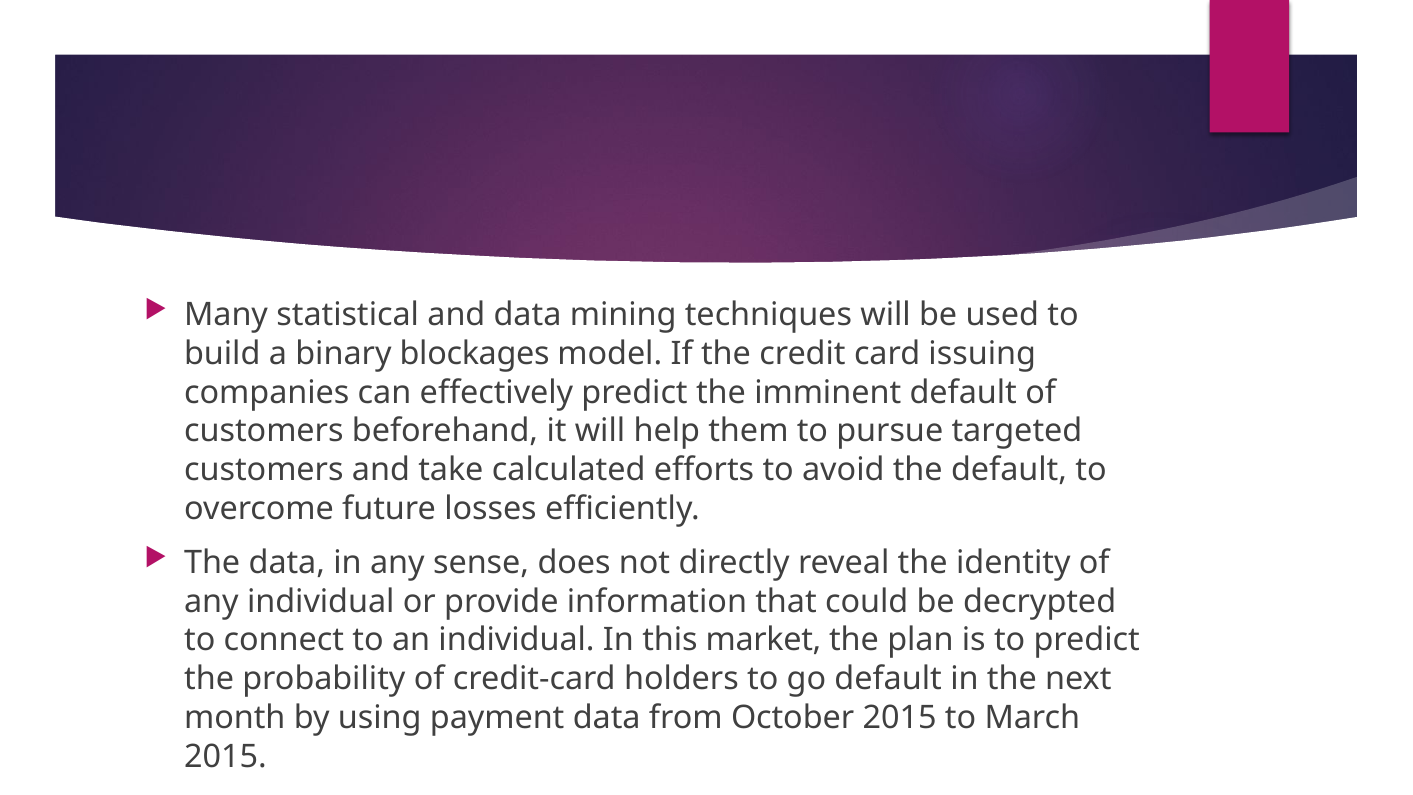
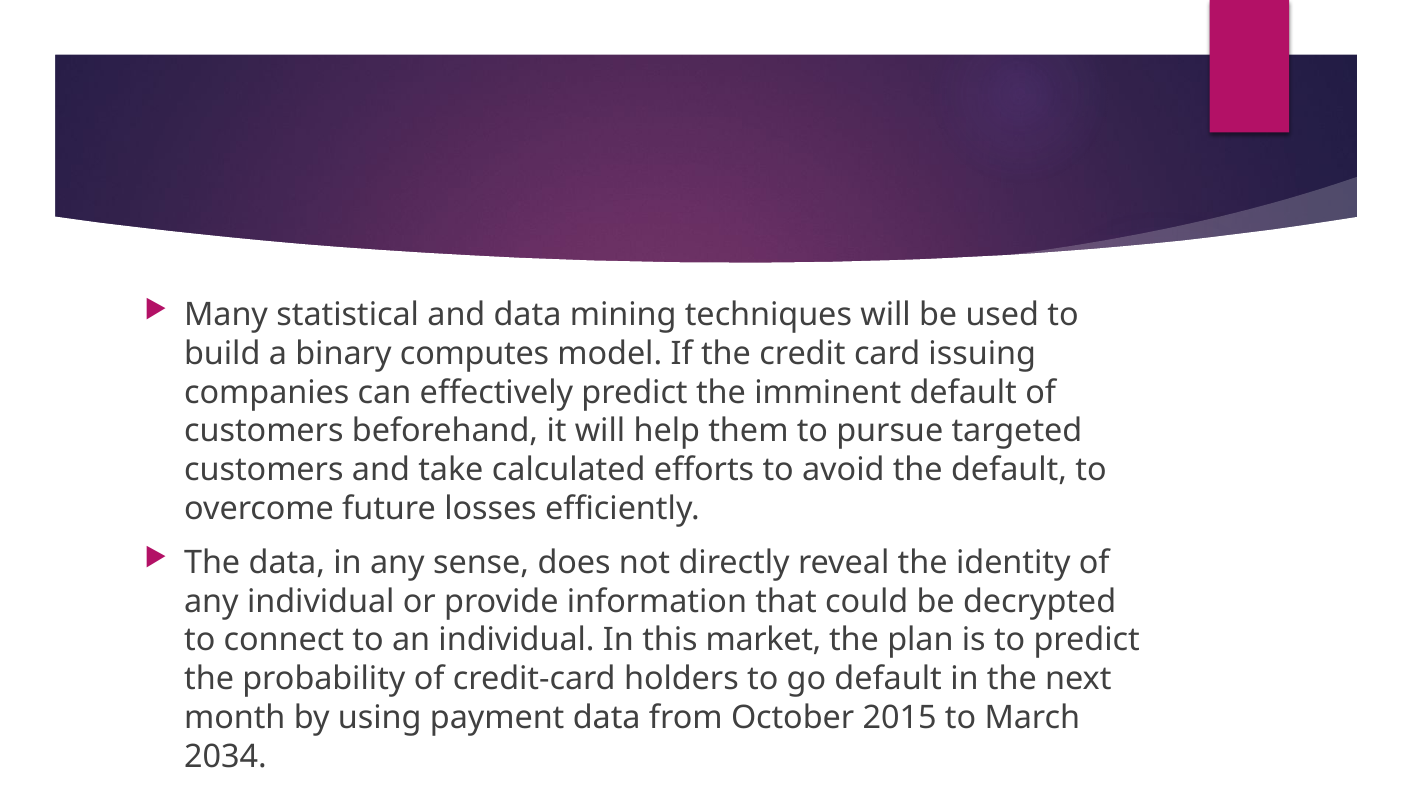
blockages: blockages -> computes
2015 at (225, 757): 2015 -> 2034
